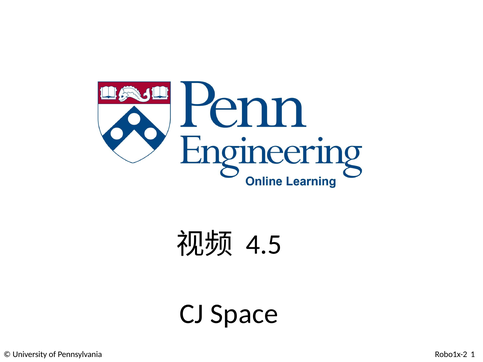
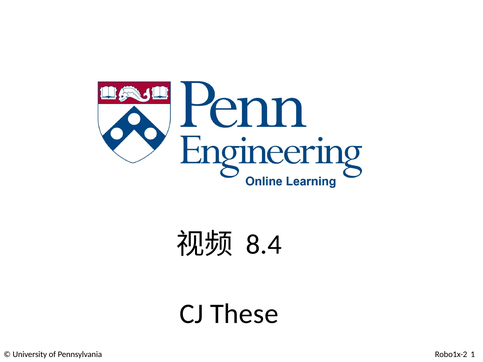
4.5: 4.5 -> 8.4
Space: Space -> These
